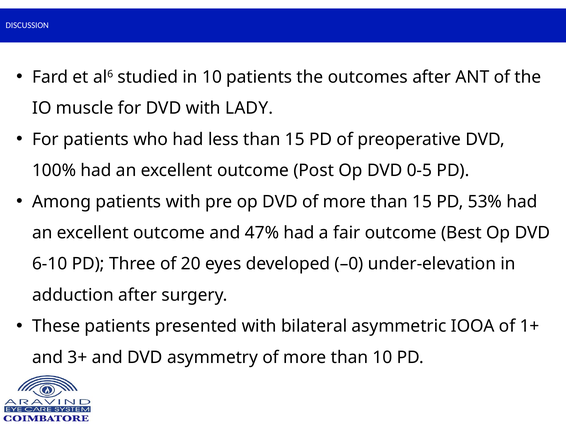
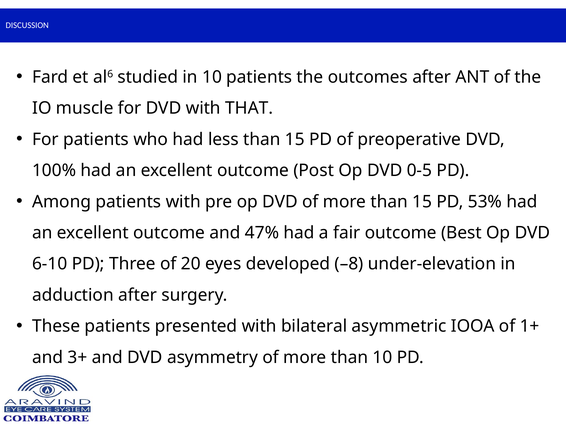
LADY: LADY -> THAT
–0: –0 -> –8
